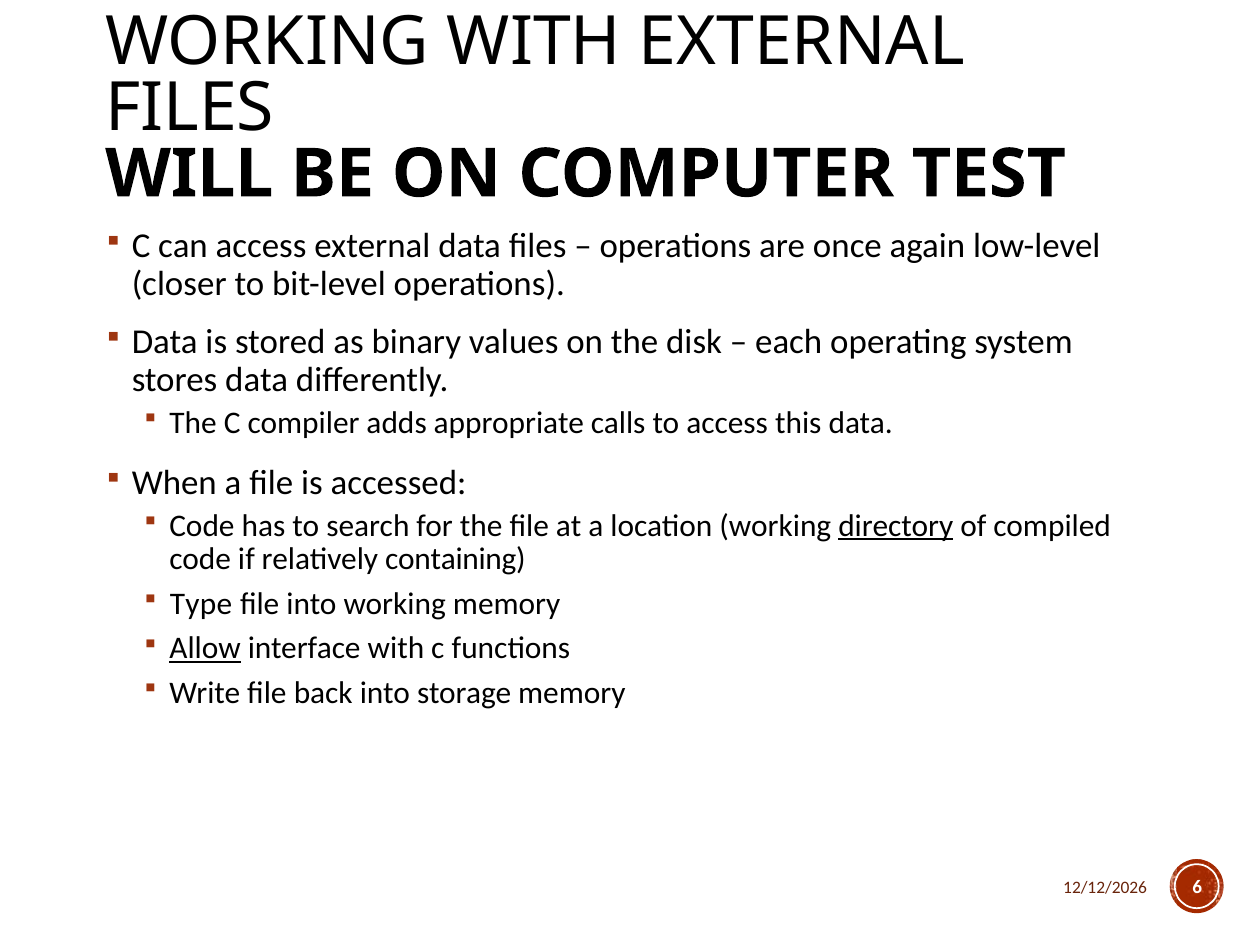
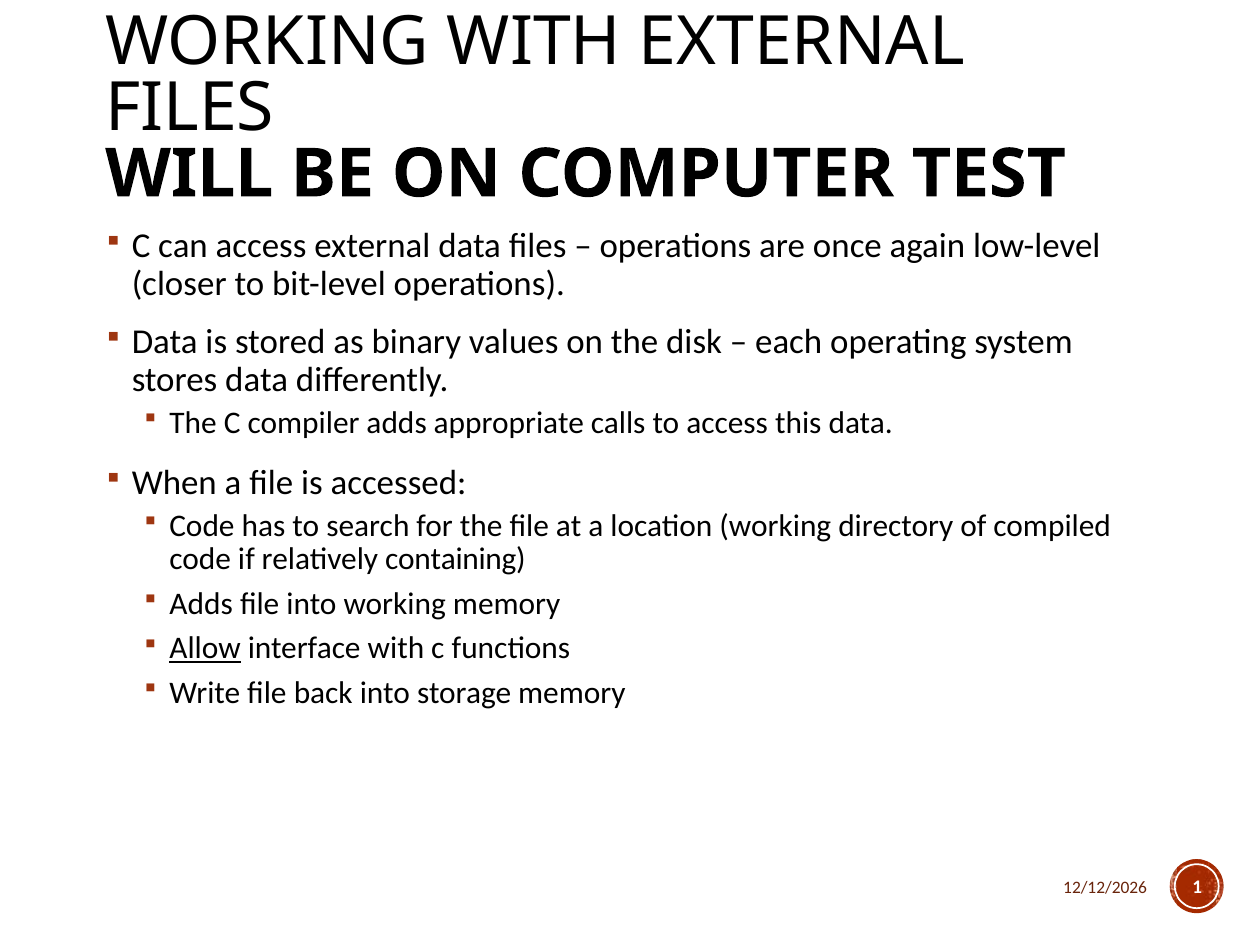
directory underline: present -> none
Type at (201, 604): Type -> Adds
6: 6 -> 1
